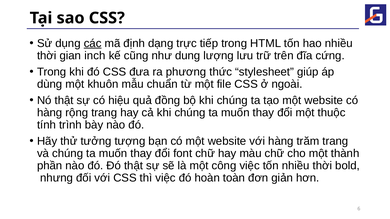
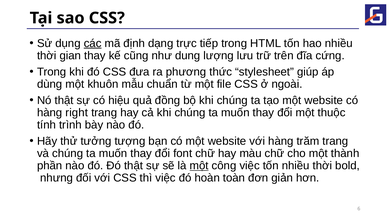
gian inch: inch -> thay
rộng: rộng -> right
một at (199, 166) underline: none -> present
